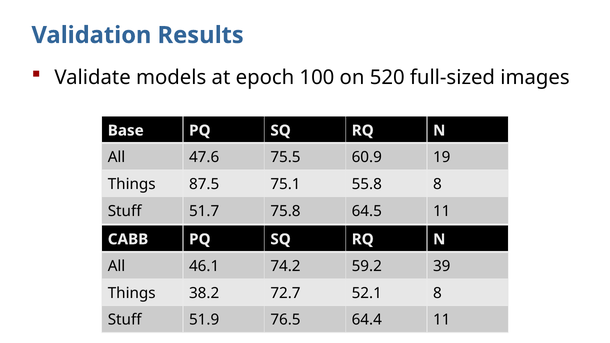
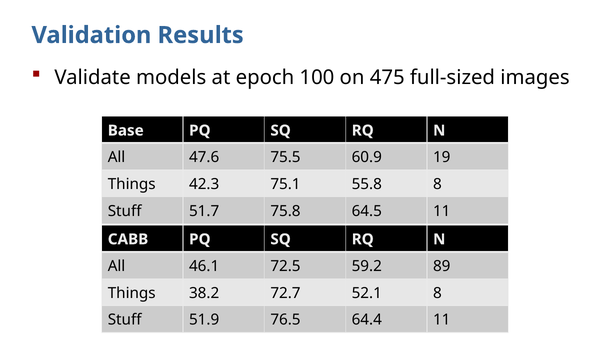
520: 520 -> 475
87.5: 87.5 -> 42.3
74.2: 74.2 -> 72.5
39: 39 -> 89
